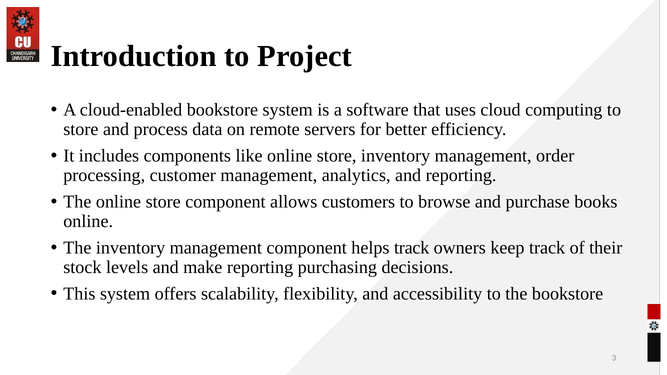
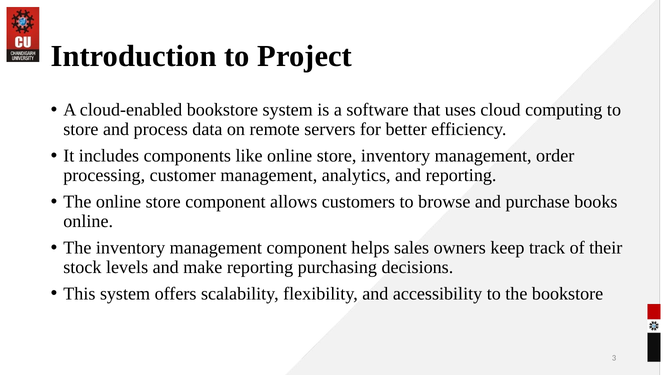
helps track: track -> sales
